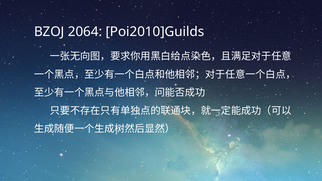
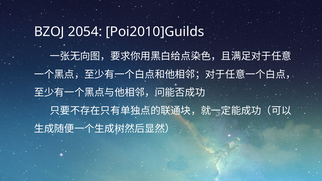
2064: 2064 -> 2054
